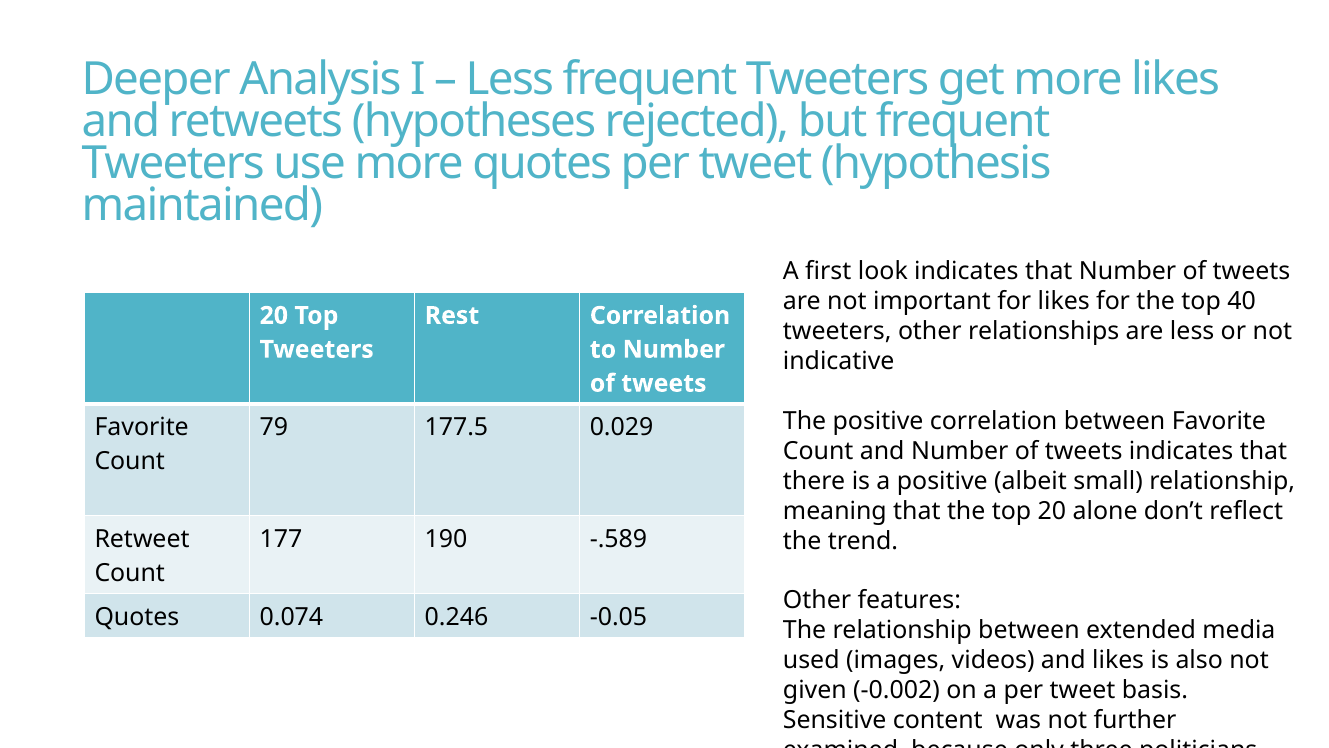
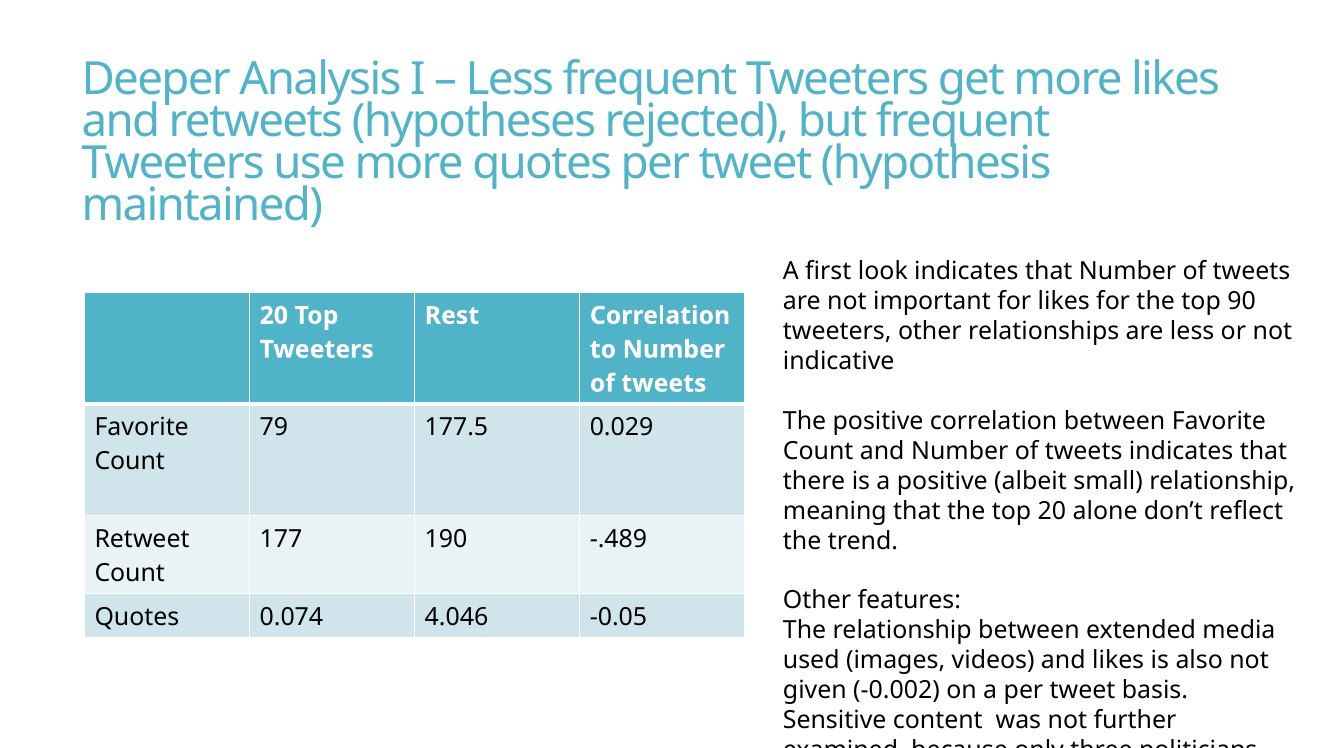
40: 40 -> 90
-.589: -.589 -> -.489
0.246: 0.246 -> 4.046
